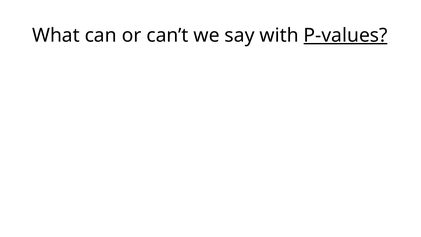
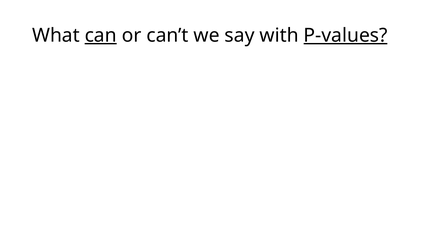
can underline: none -> present
